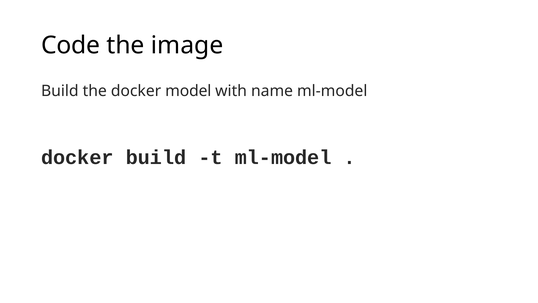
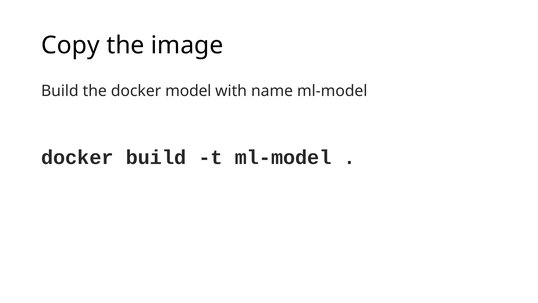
Code: Code -> Copy
